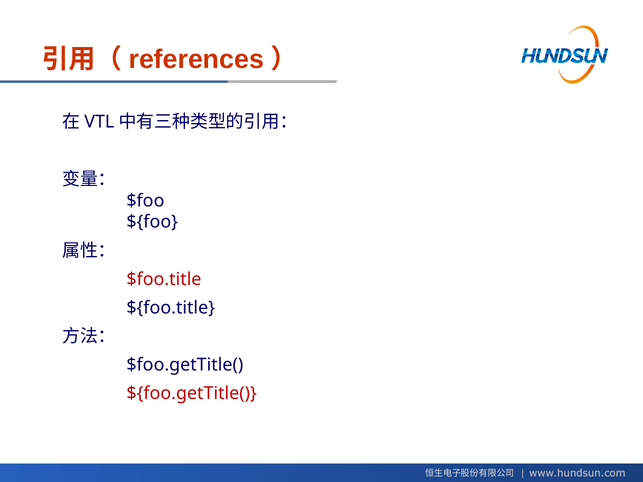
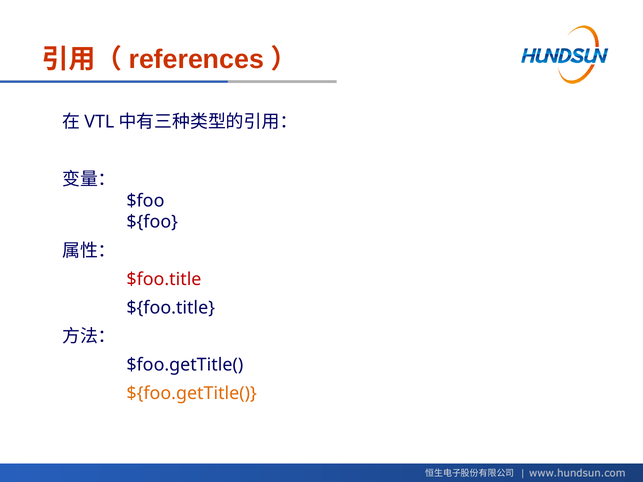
${foo.getTitle( colour: red -> orange
